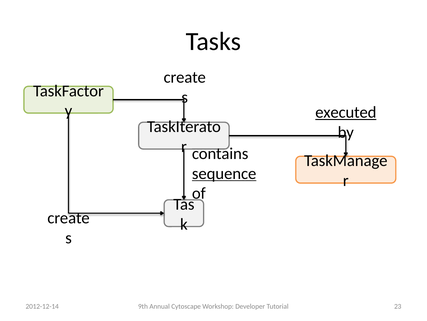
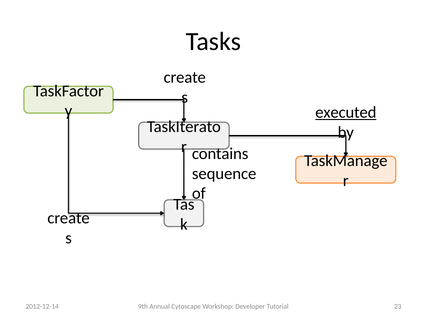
sequence underline: present -> none
